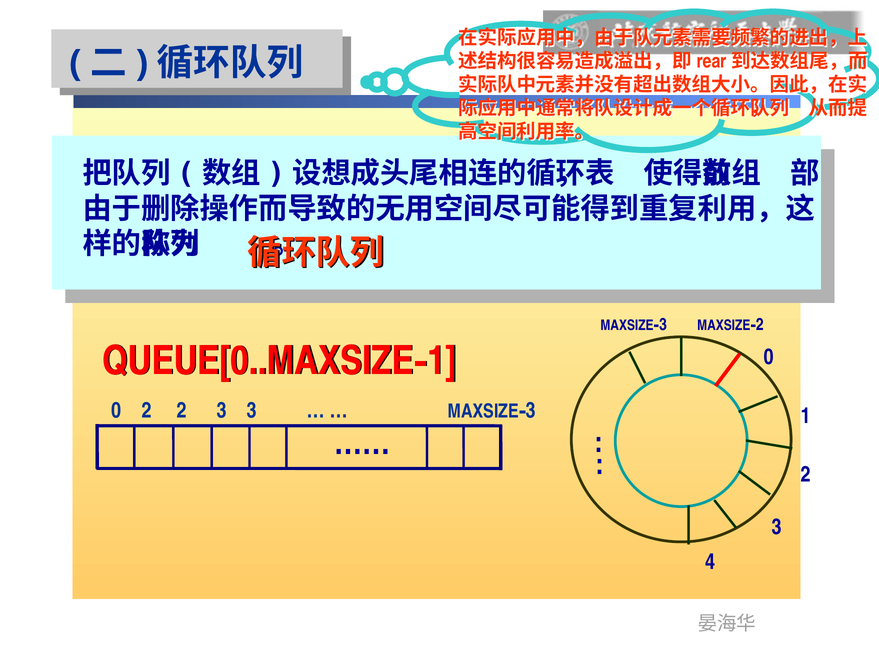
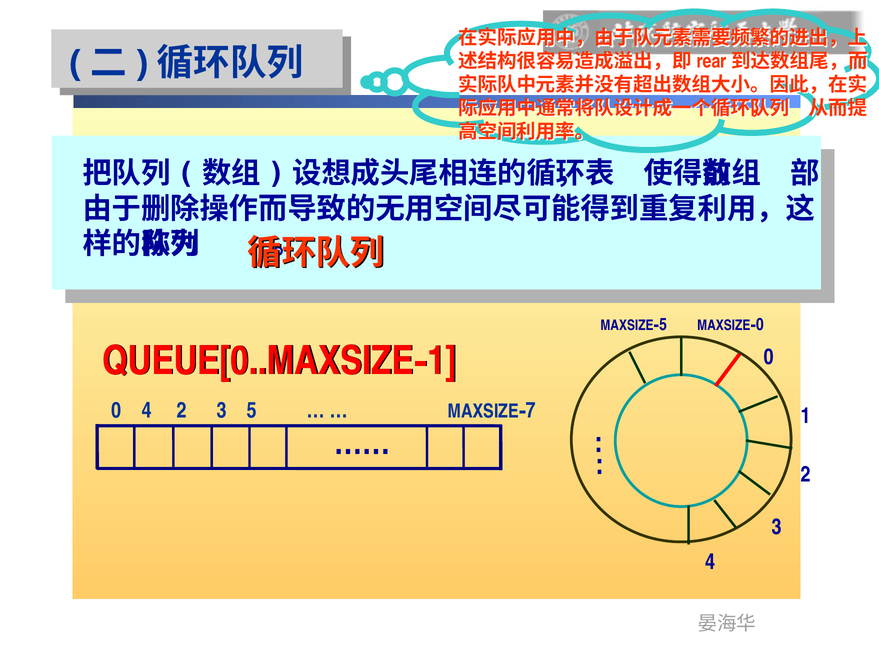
3 at (663, 325): 3 -> 5
2 at (760, 325): 2 -> 0
0 2: 2 -> 4
3 3: 3 -> 5
3 at (531, 411): 3 -> 7
